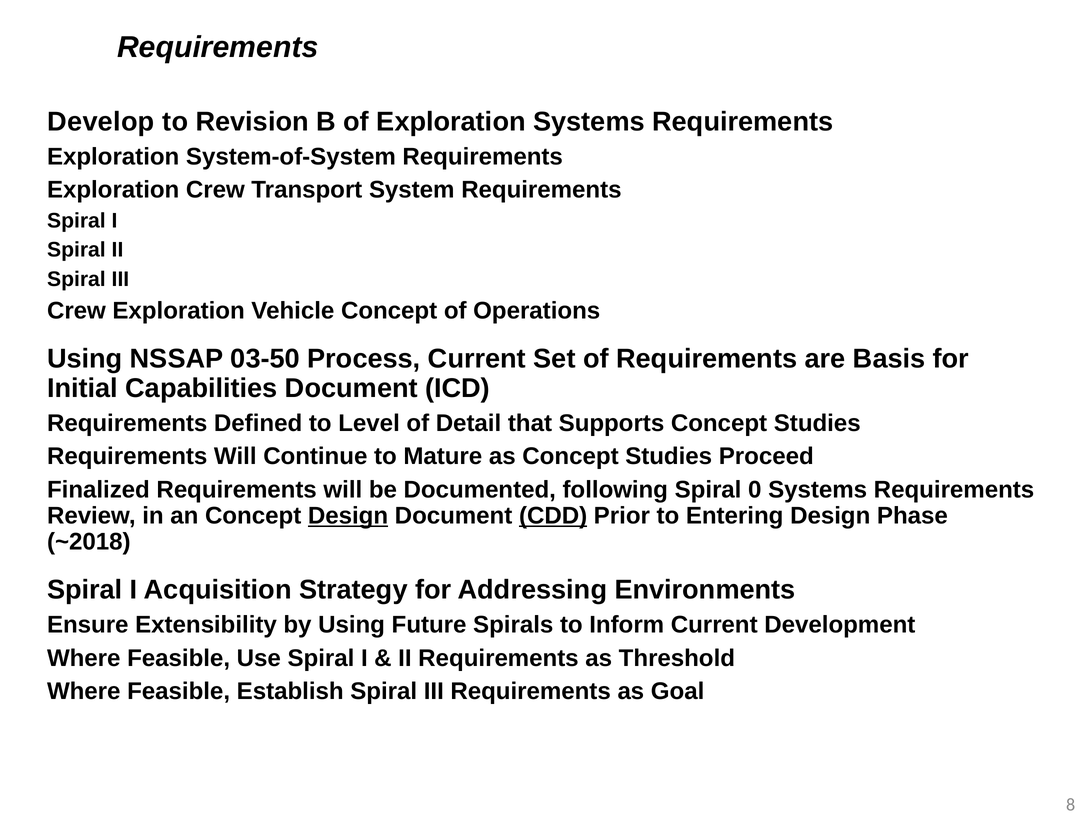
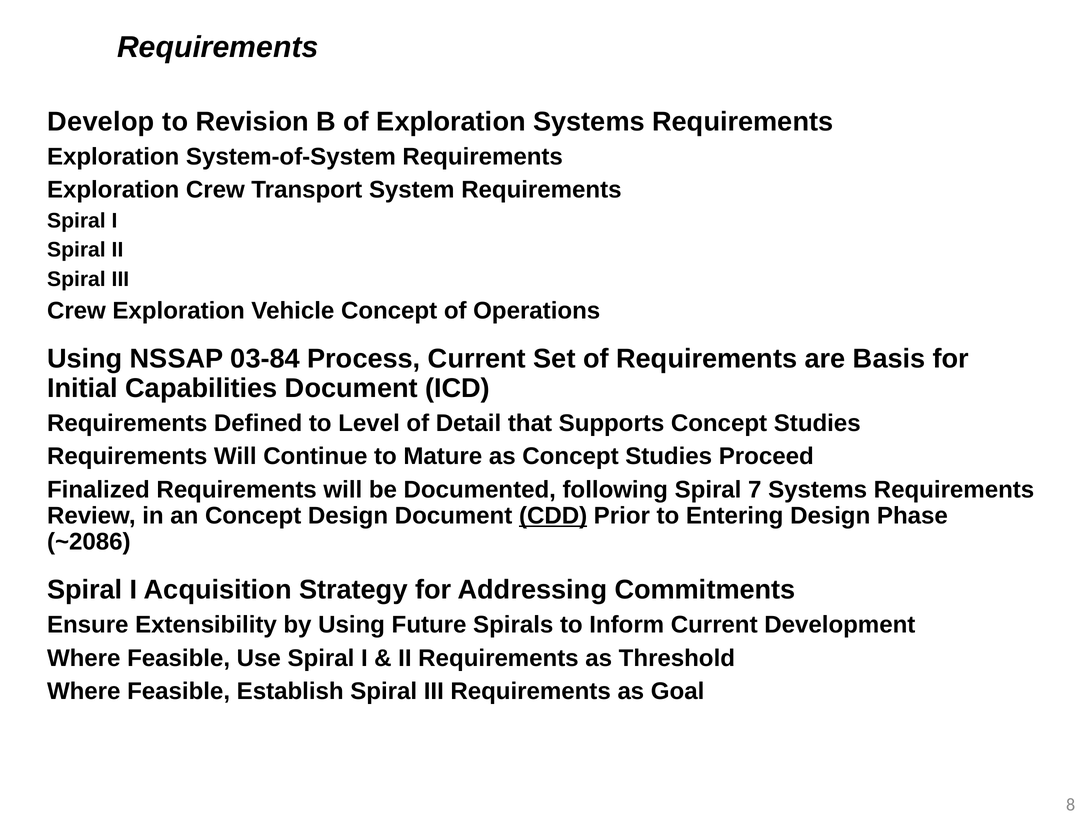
03-50: 03-50 -> 03-84
0: 0 -> 7
Design at (348, 516) underline: present -> none
~2018: ~2018 -> ~2086
Environments: Environments -> Commitments
